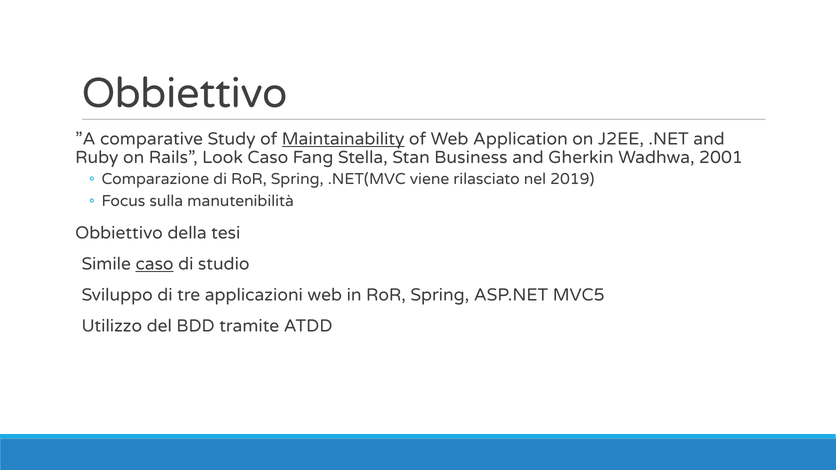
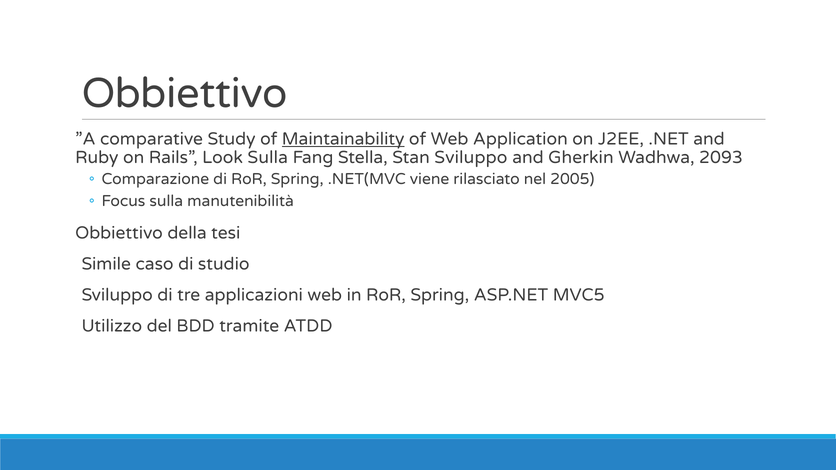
Look Caso: Caso -> Sulla
Stan Business: Business -> Sviluppo
2001: 2001 -> 2093
2019: 2019 -> 2005
caso at (155, 264) underline: present -> none
